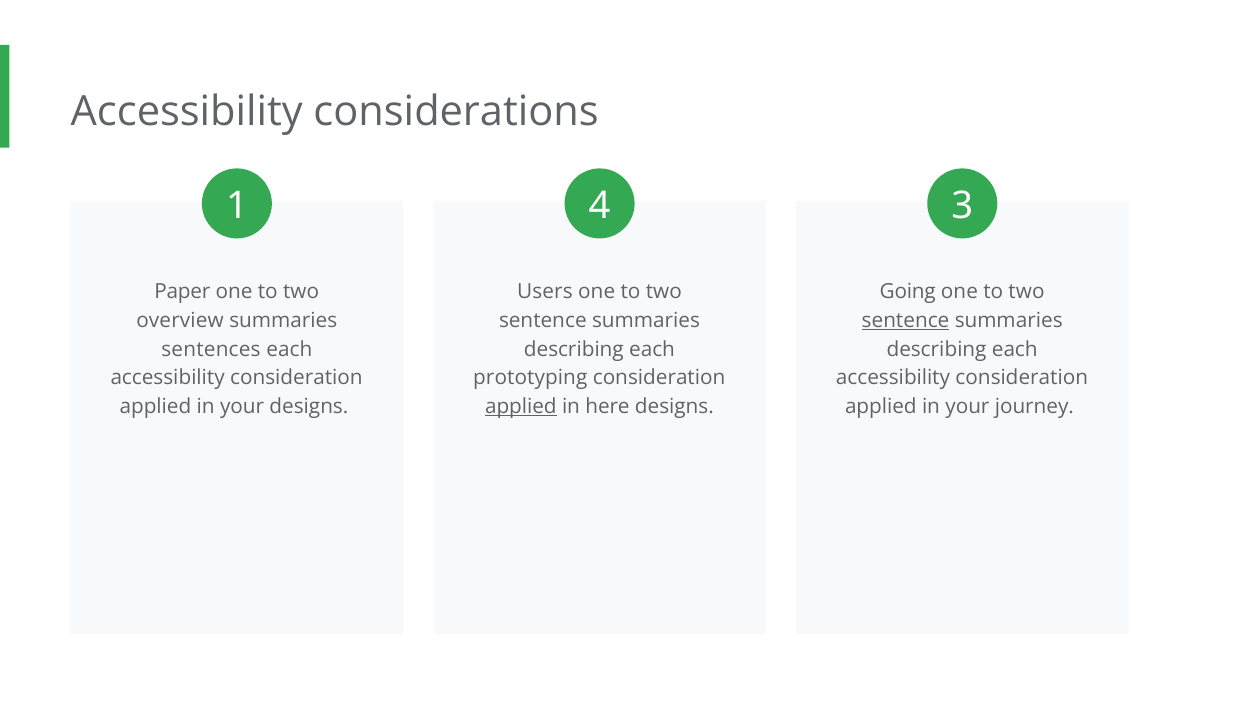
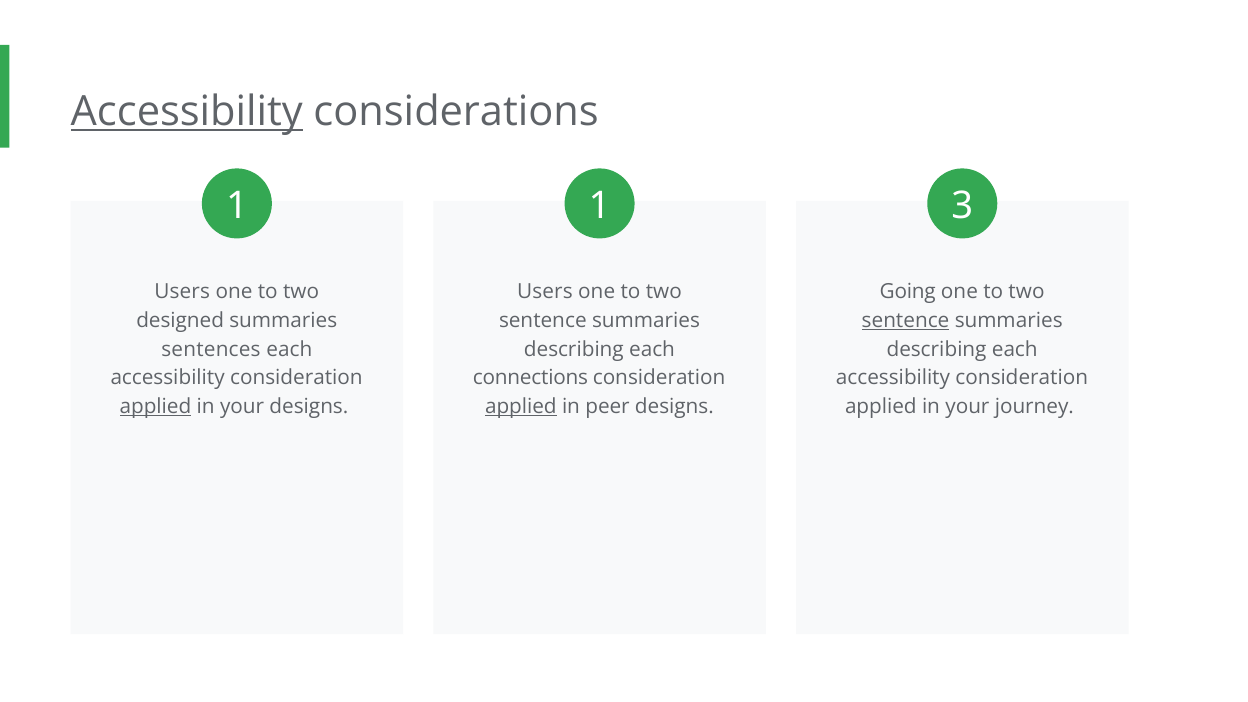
Accessibility at (187, 112) underline: none -> present
1 4: 4 -> 1
Paper at (182, 292): Paper -> Users
overview: overview -> designed
prototyping: prototyping -> connections
applied at (155, 407) underline: none -> present
here: here -> peer
